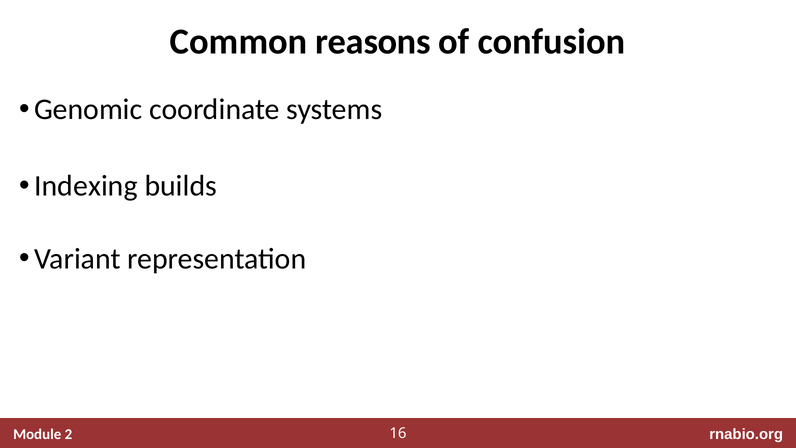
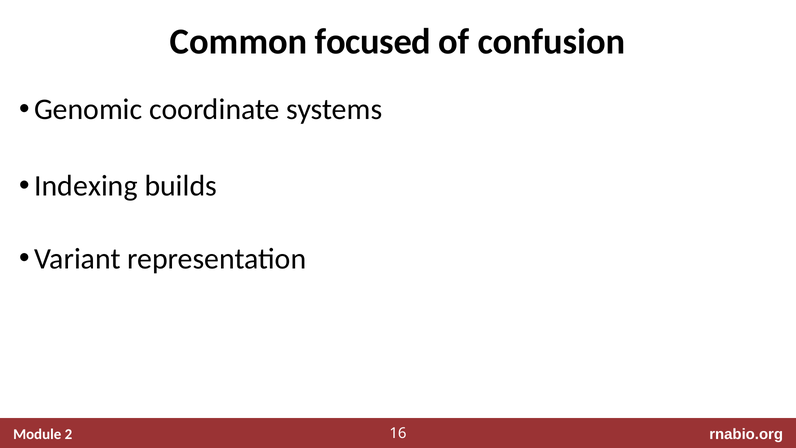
reasons: reasons -> focused
